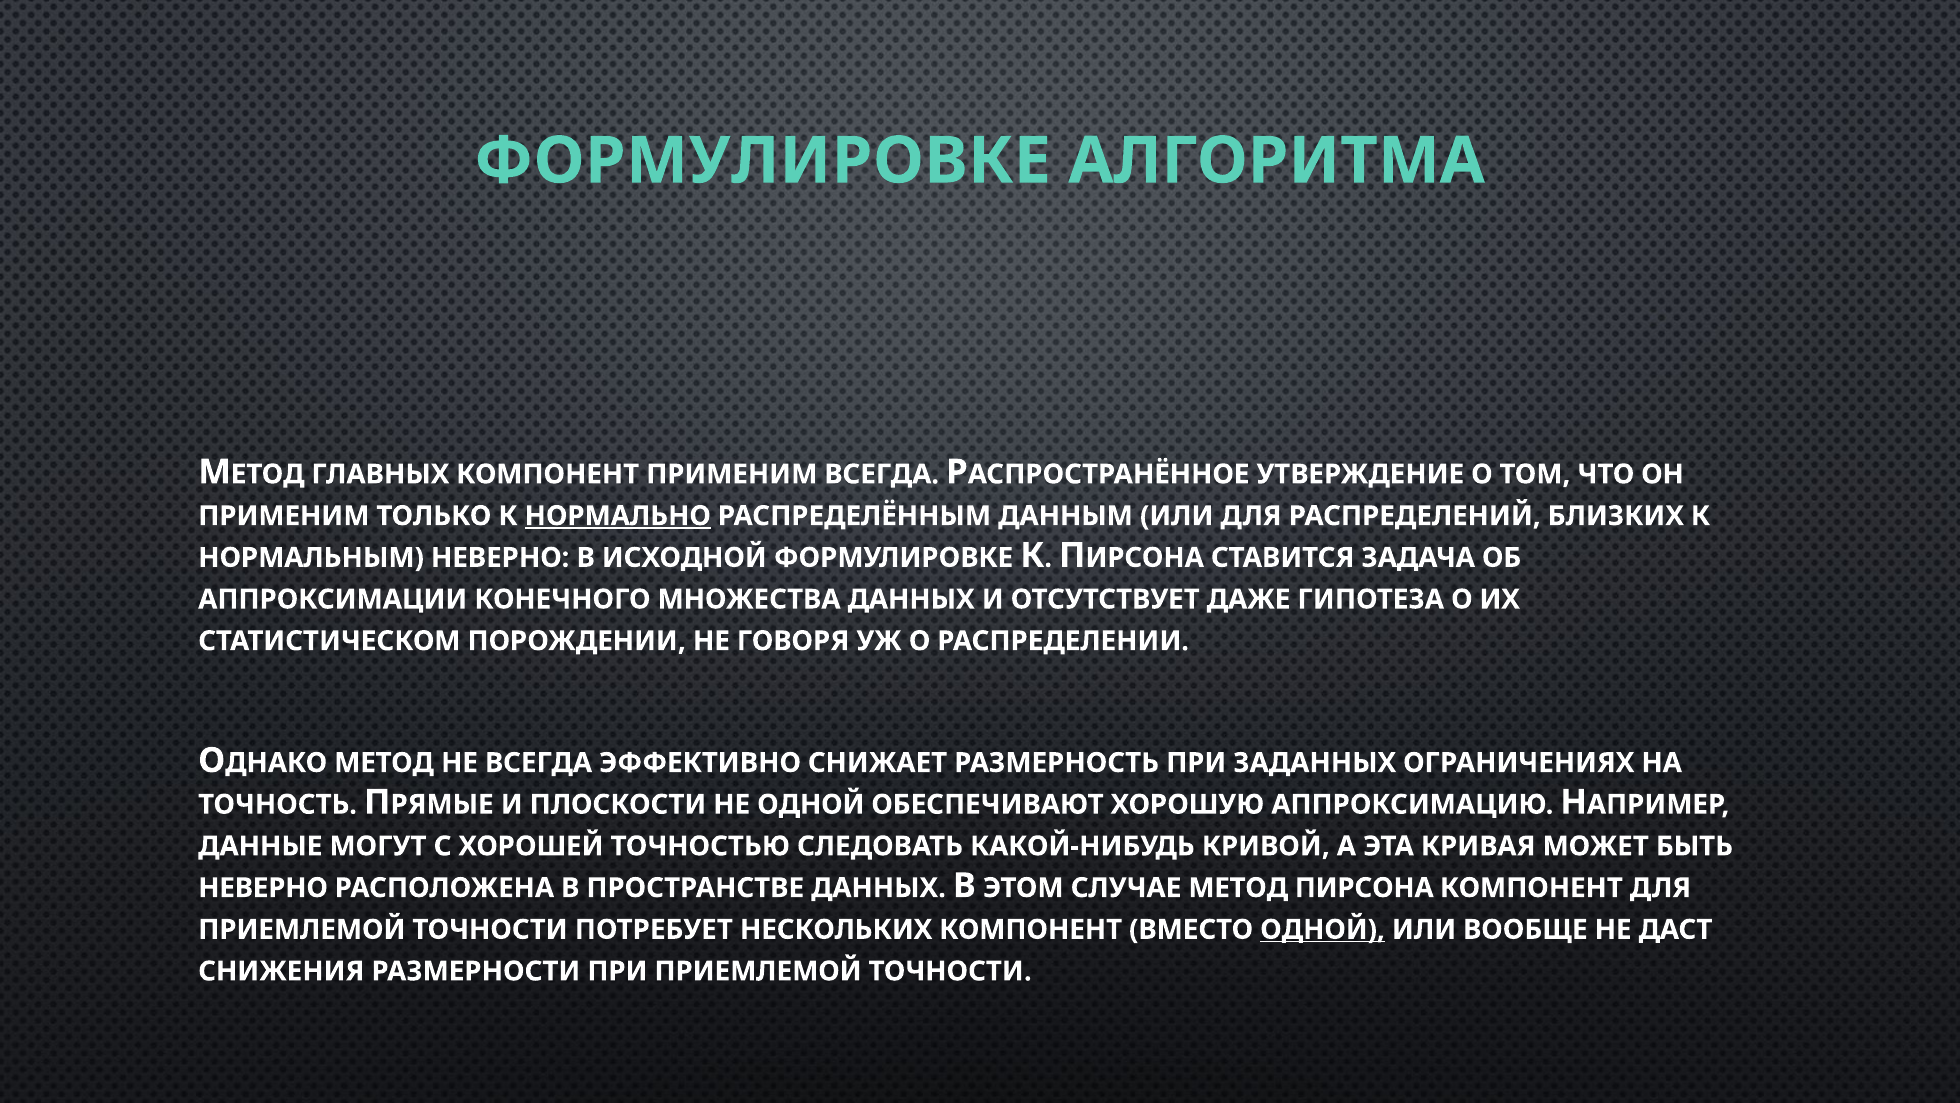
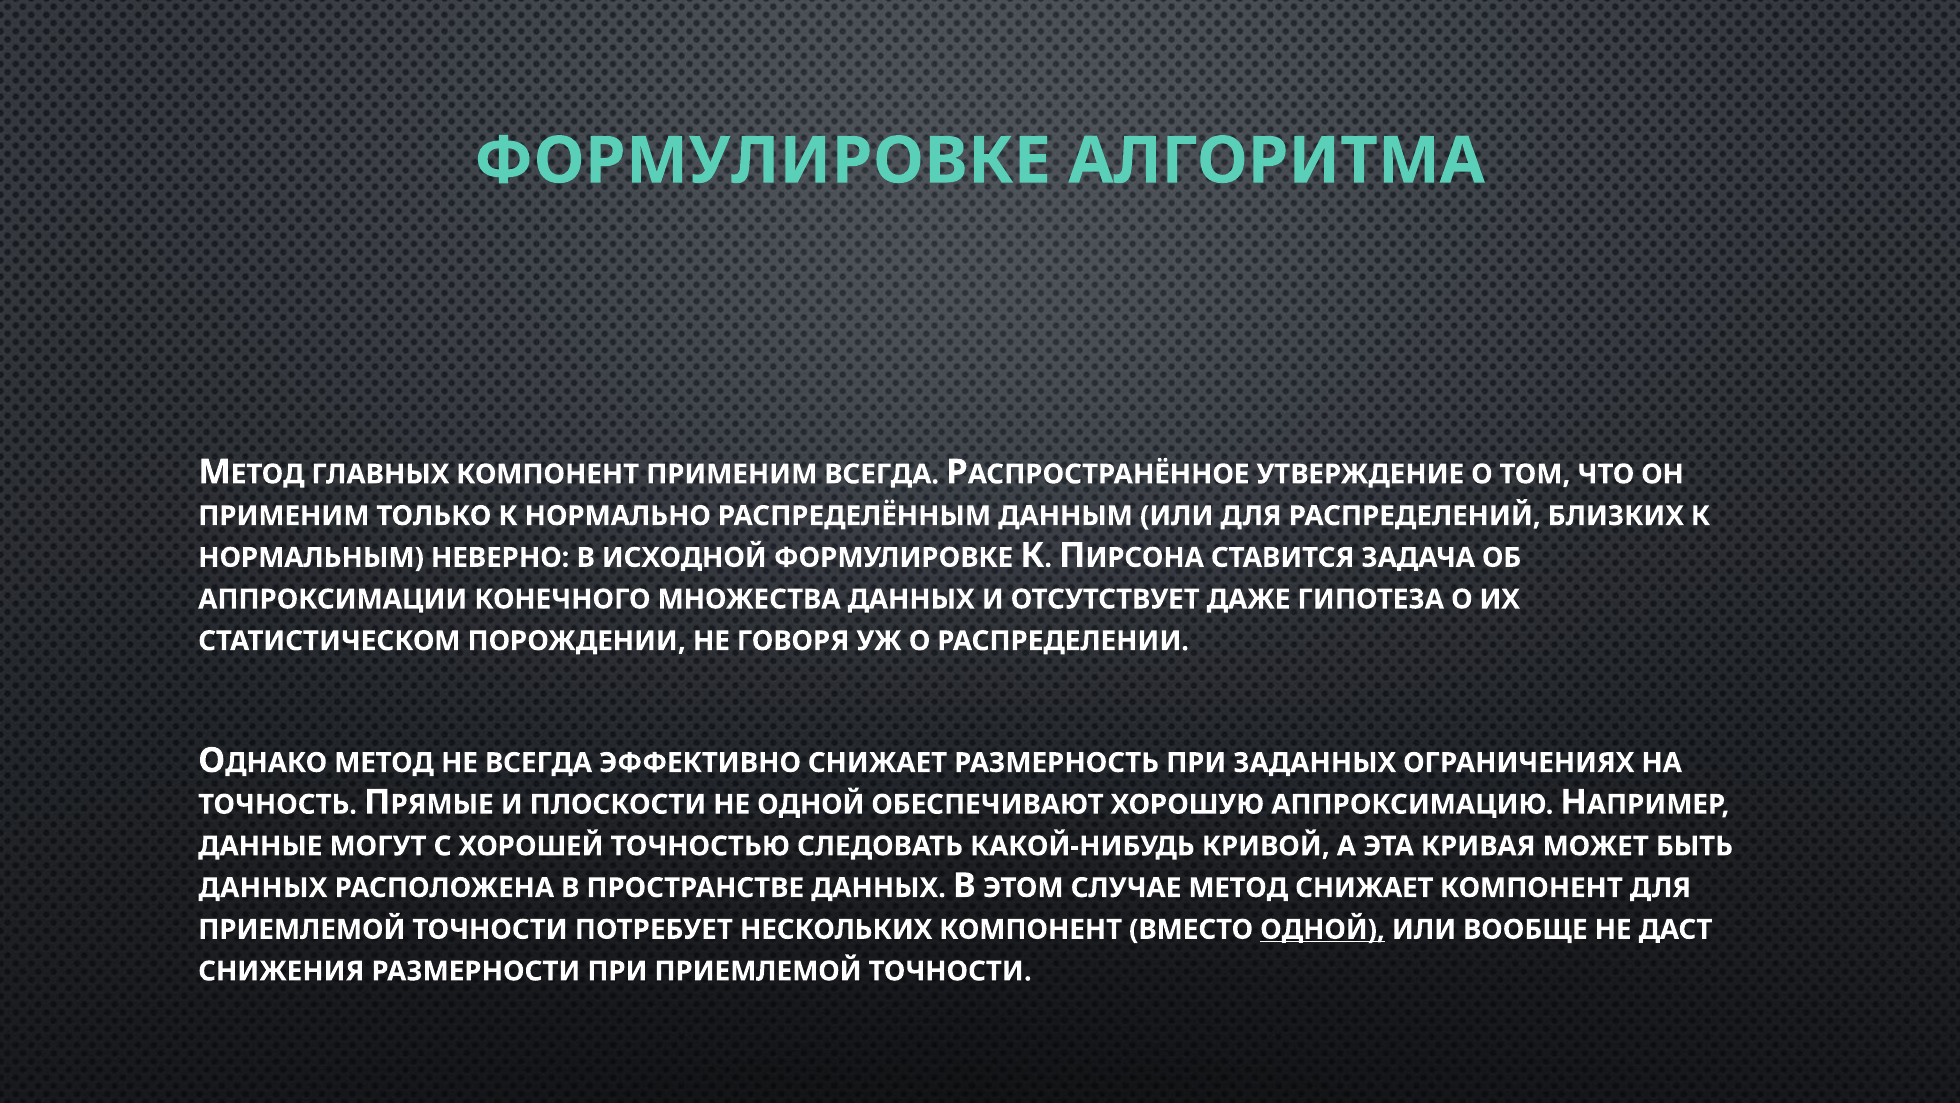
НОРМАЛЬНО underline: present -> none
НЕВЕРНО at (263, 888): НЕВЕРНО -> ДАННЫХ
МЕТОД ПИРСОНА: ПИРСОНА -> СНИЖАЕТ
